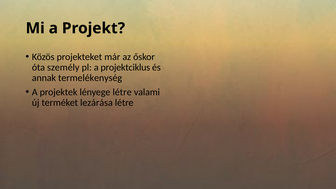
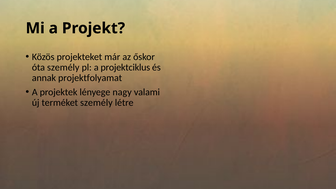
termelékenység: termelékenység -> projektfolyamat
lényege létre: létre -> nagy
terméket lezárása: lezárása -> személy
